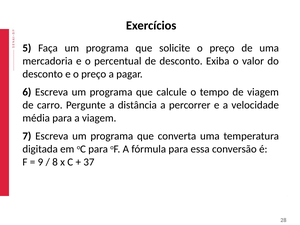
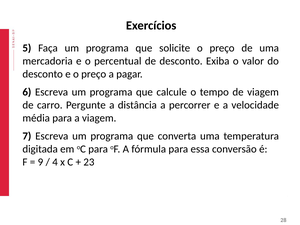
8: 8 -> 4
37: 37 -> 23
